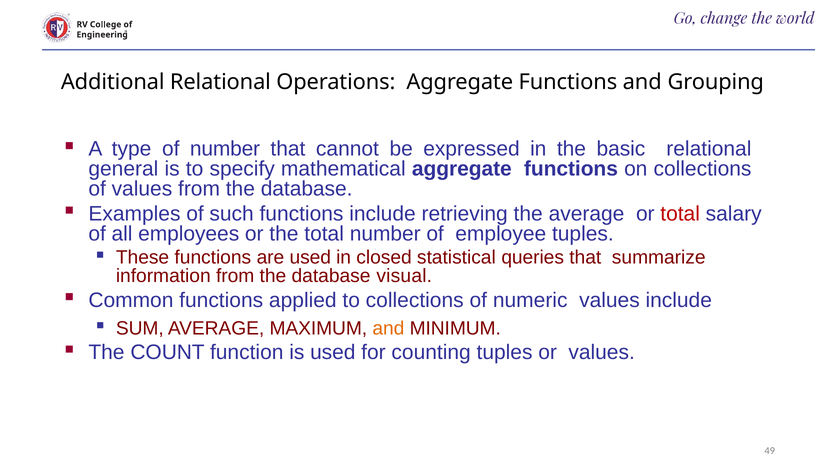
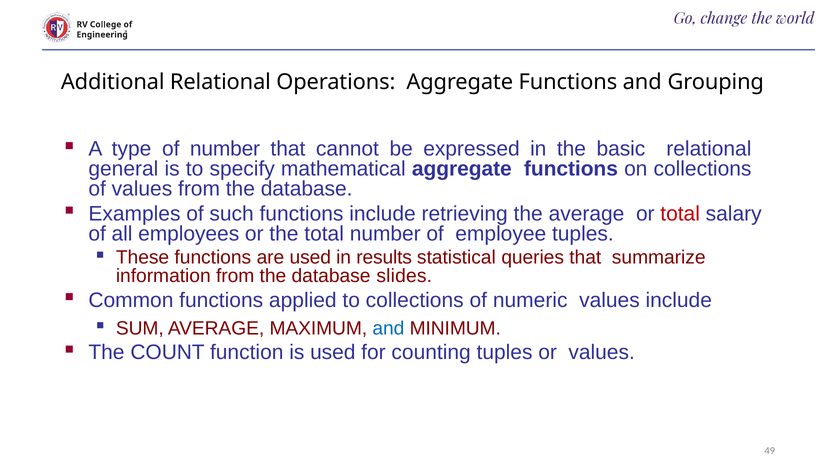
closed: closed -> results
visual: visual -> slides
and at (388, 328) colour: orange -> blue
